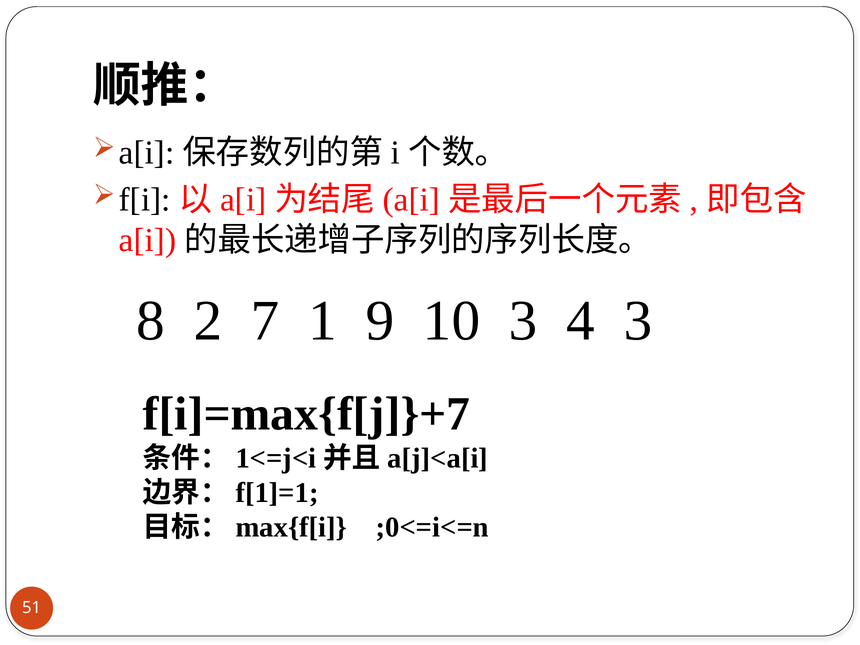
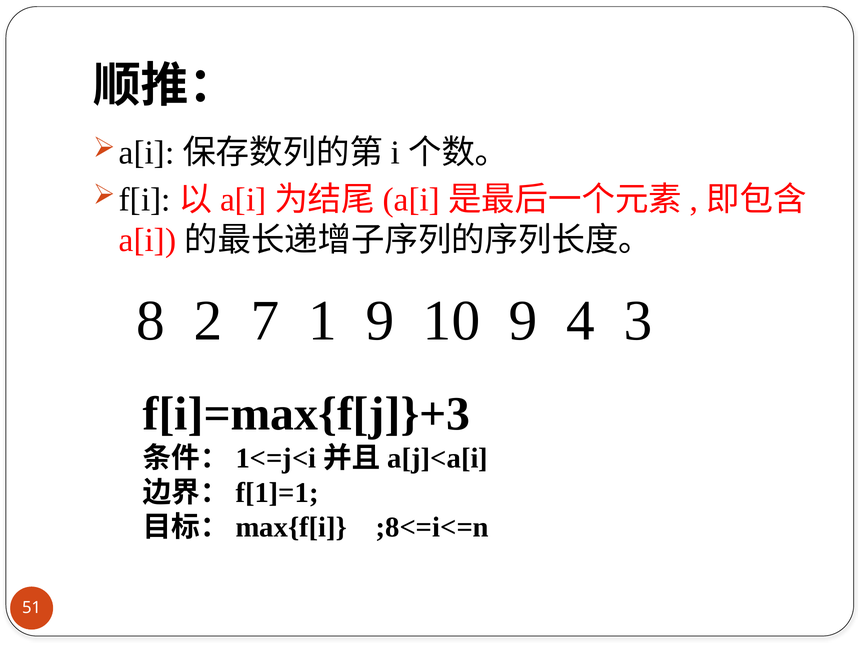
10 3: 3 -> 9
f[i]=max{f[j]}+7: f[i]=max{f[j]}+7 -> f[i]=max{f[j]}+3
;0<=i<=n: ;0<=i<=n -> ;8<=i<=n
